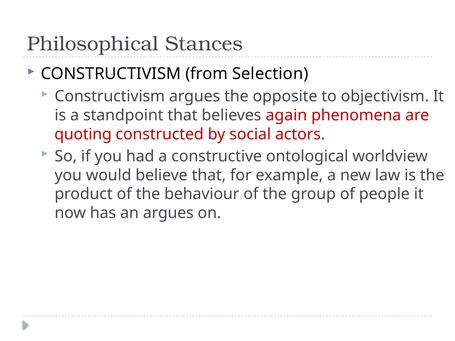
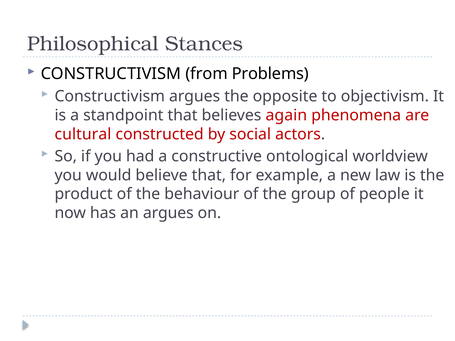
Selection: Selection -> Problems
quoting: quoting -> cultural
